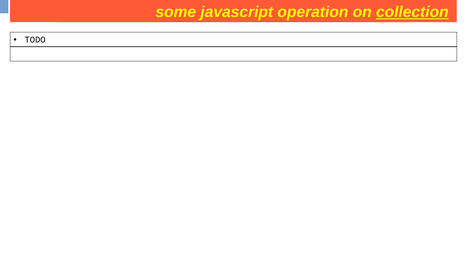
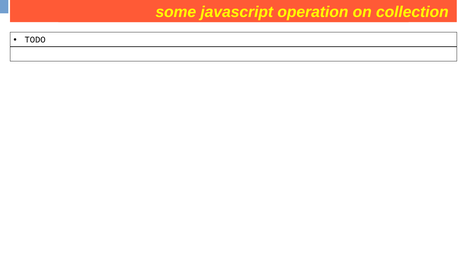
collection at (412, 12) underline: present -> none
